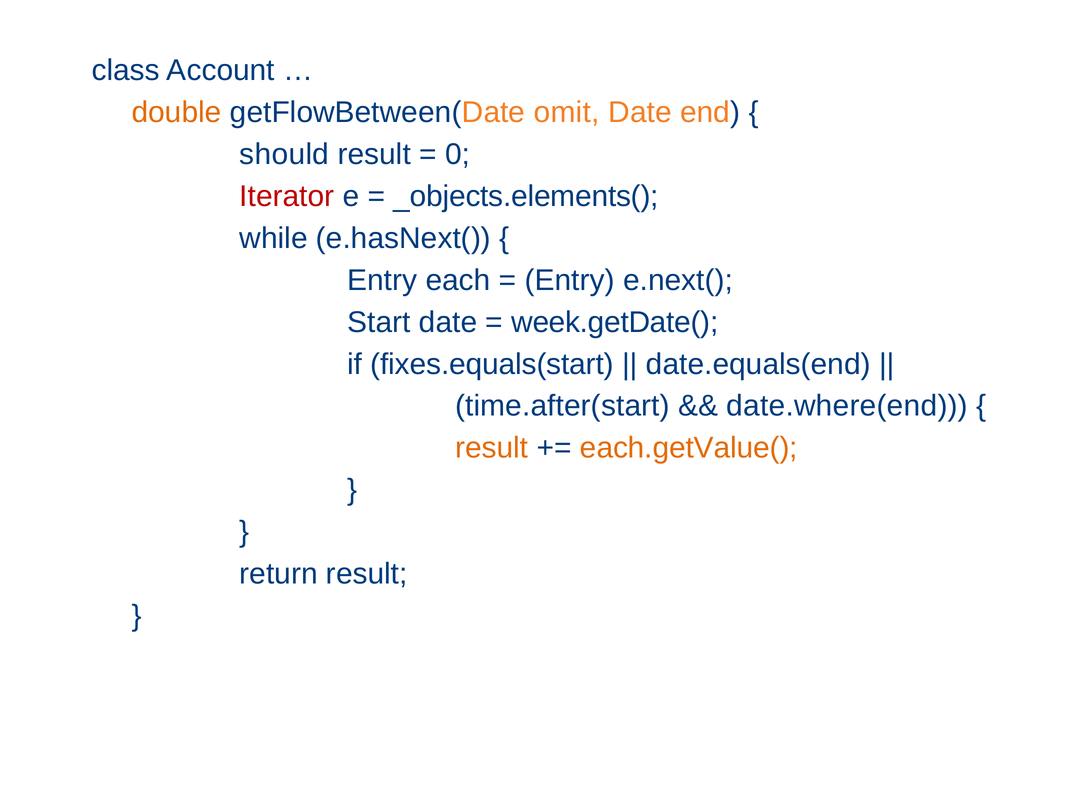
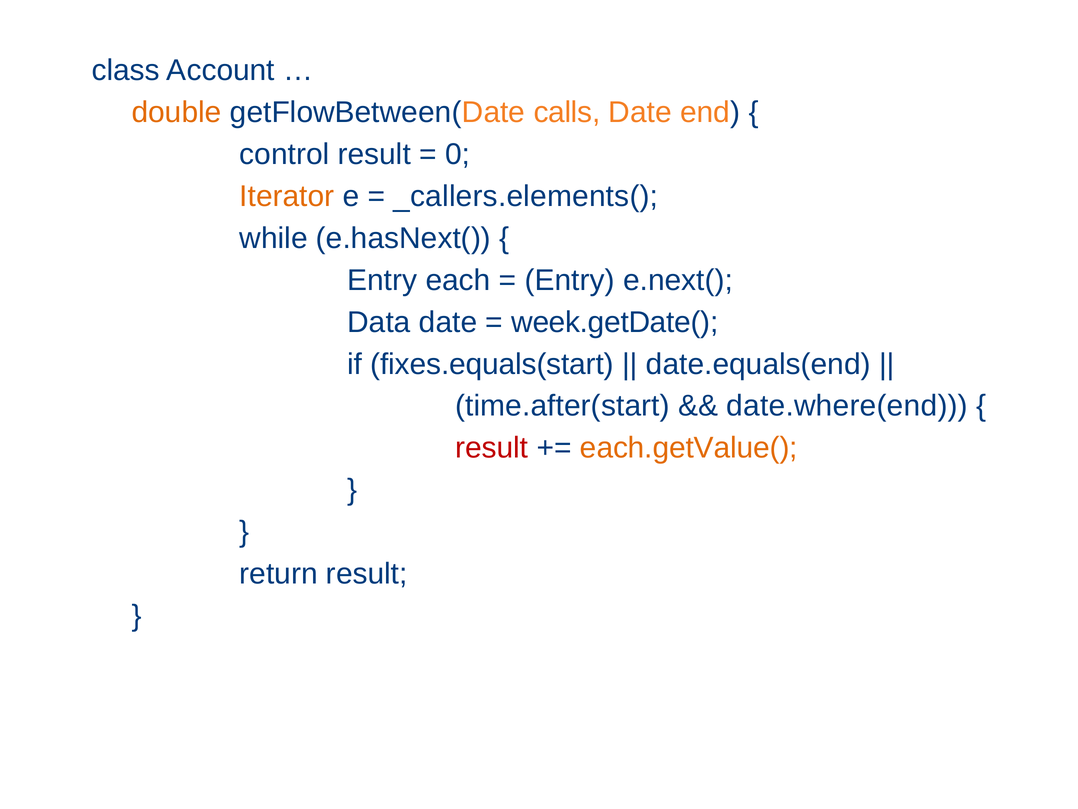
omit: omit -> calls
should: should -> control
Iterator colour: red -> orange
_objects.elements(: _objects.elements( -> _callers.elements(
Start: Start -> Data
result at (492, 448) colour: orange -> red
